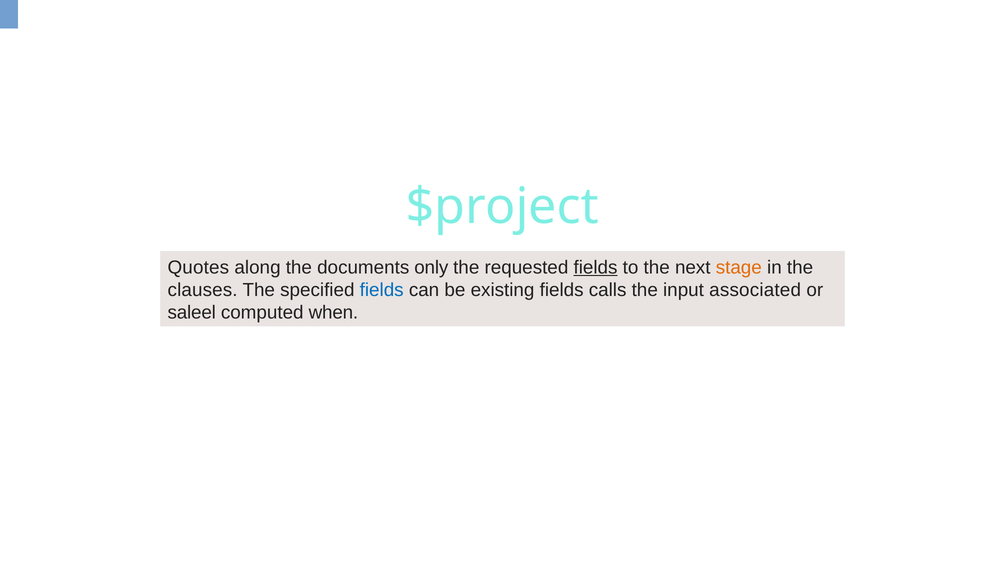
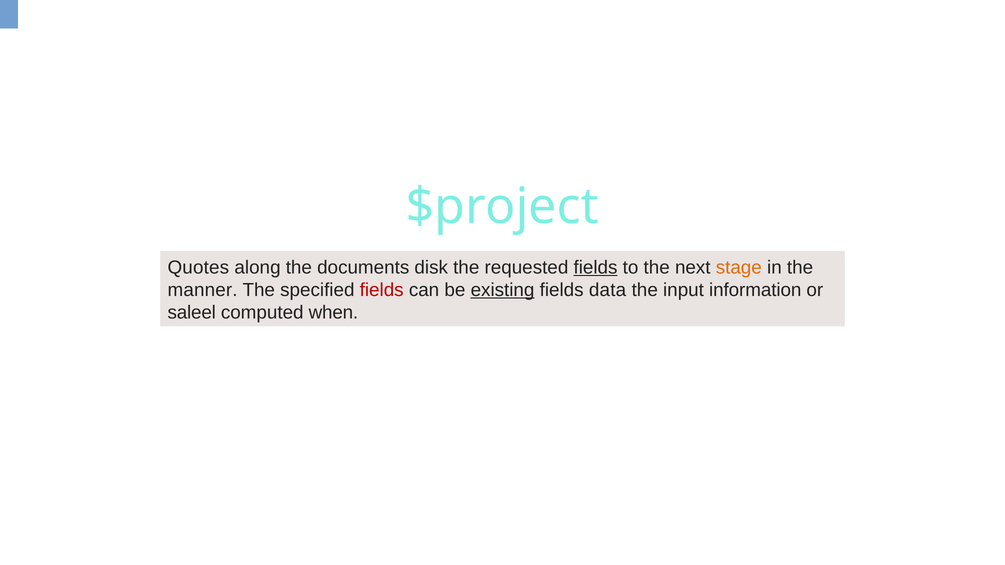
only: only -> disk
clauses: clauses -> manner
fields at (382, 290) colour: blue -> red
existing underline: none -> present
calls: calls -> data
associated: associated -> information
